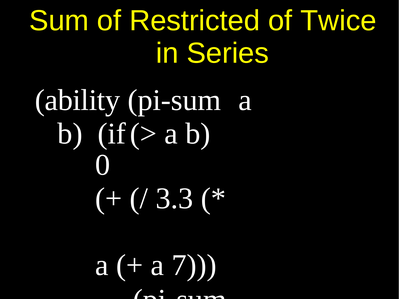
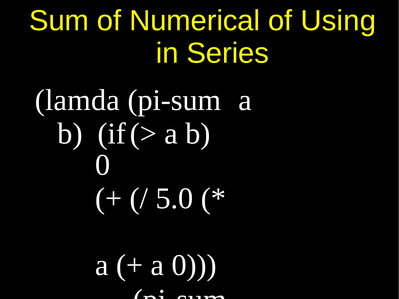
Restricted: Restricted -> Numerical
Twice: Twice -> Using
ability: ability -> lamda
3.3: 3.3 -> 5.0
a 7: 7 -> 0
